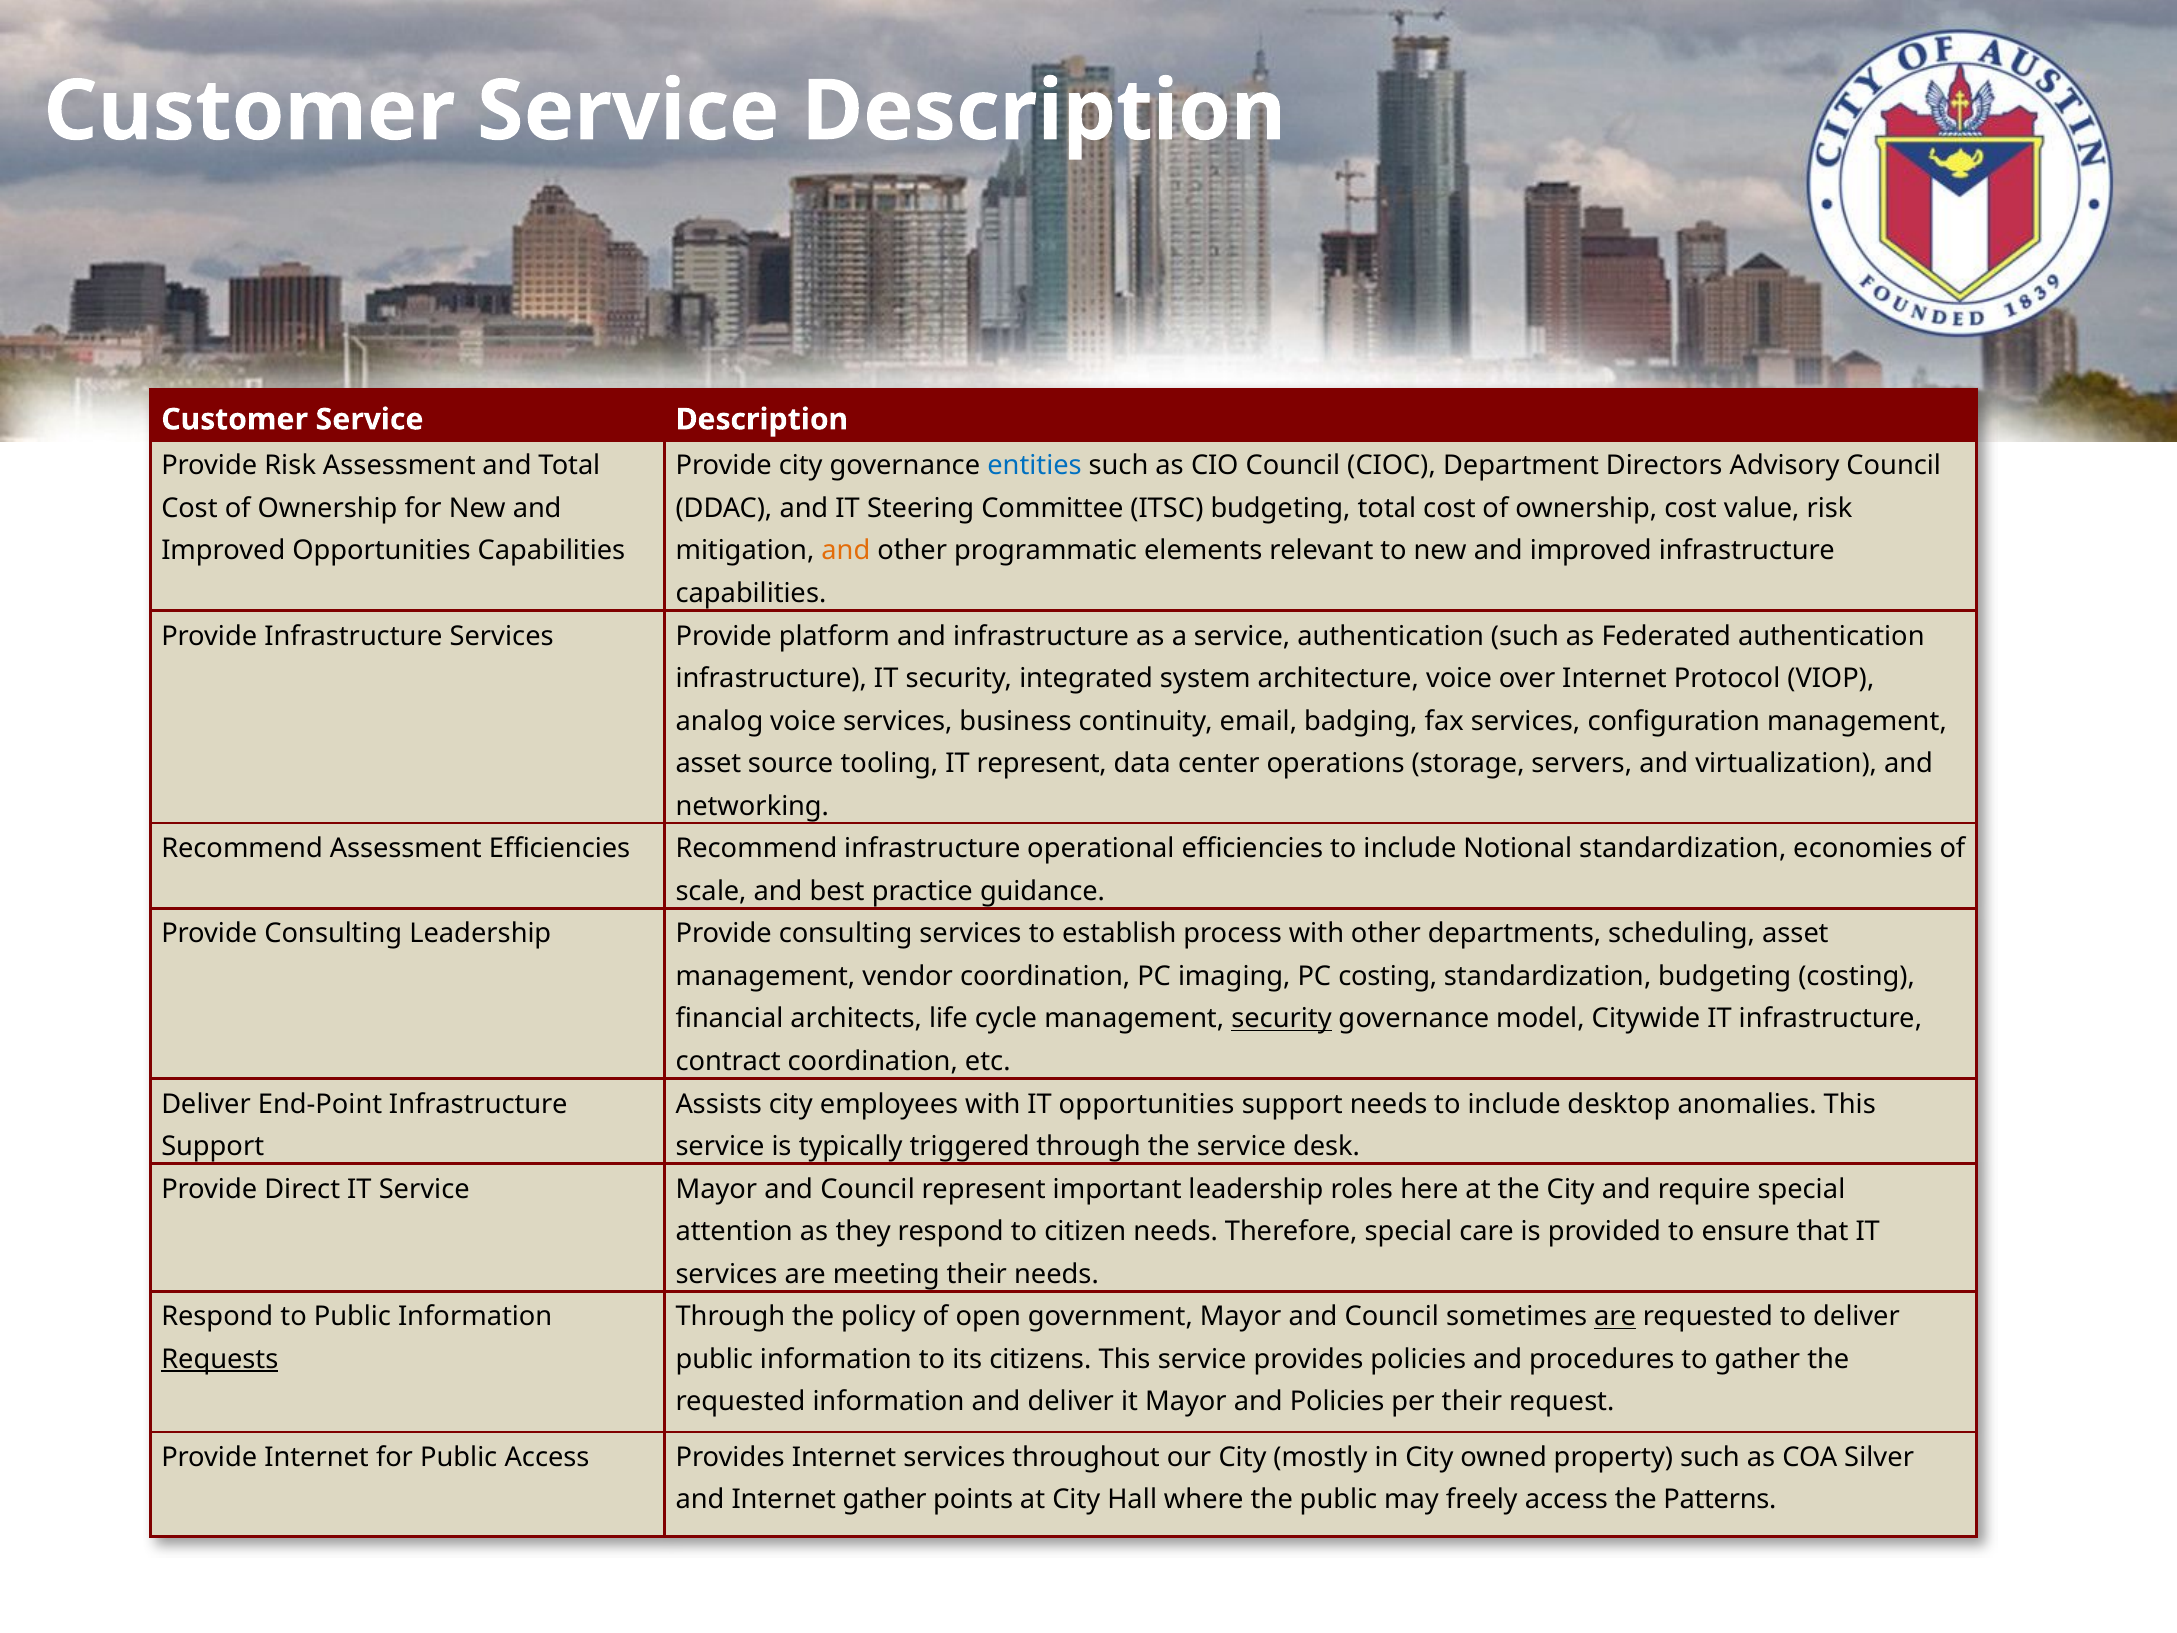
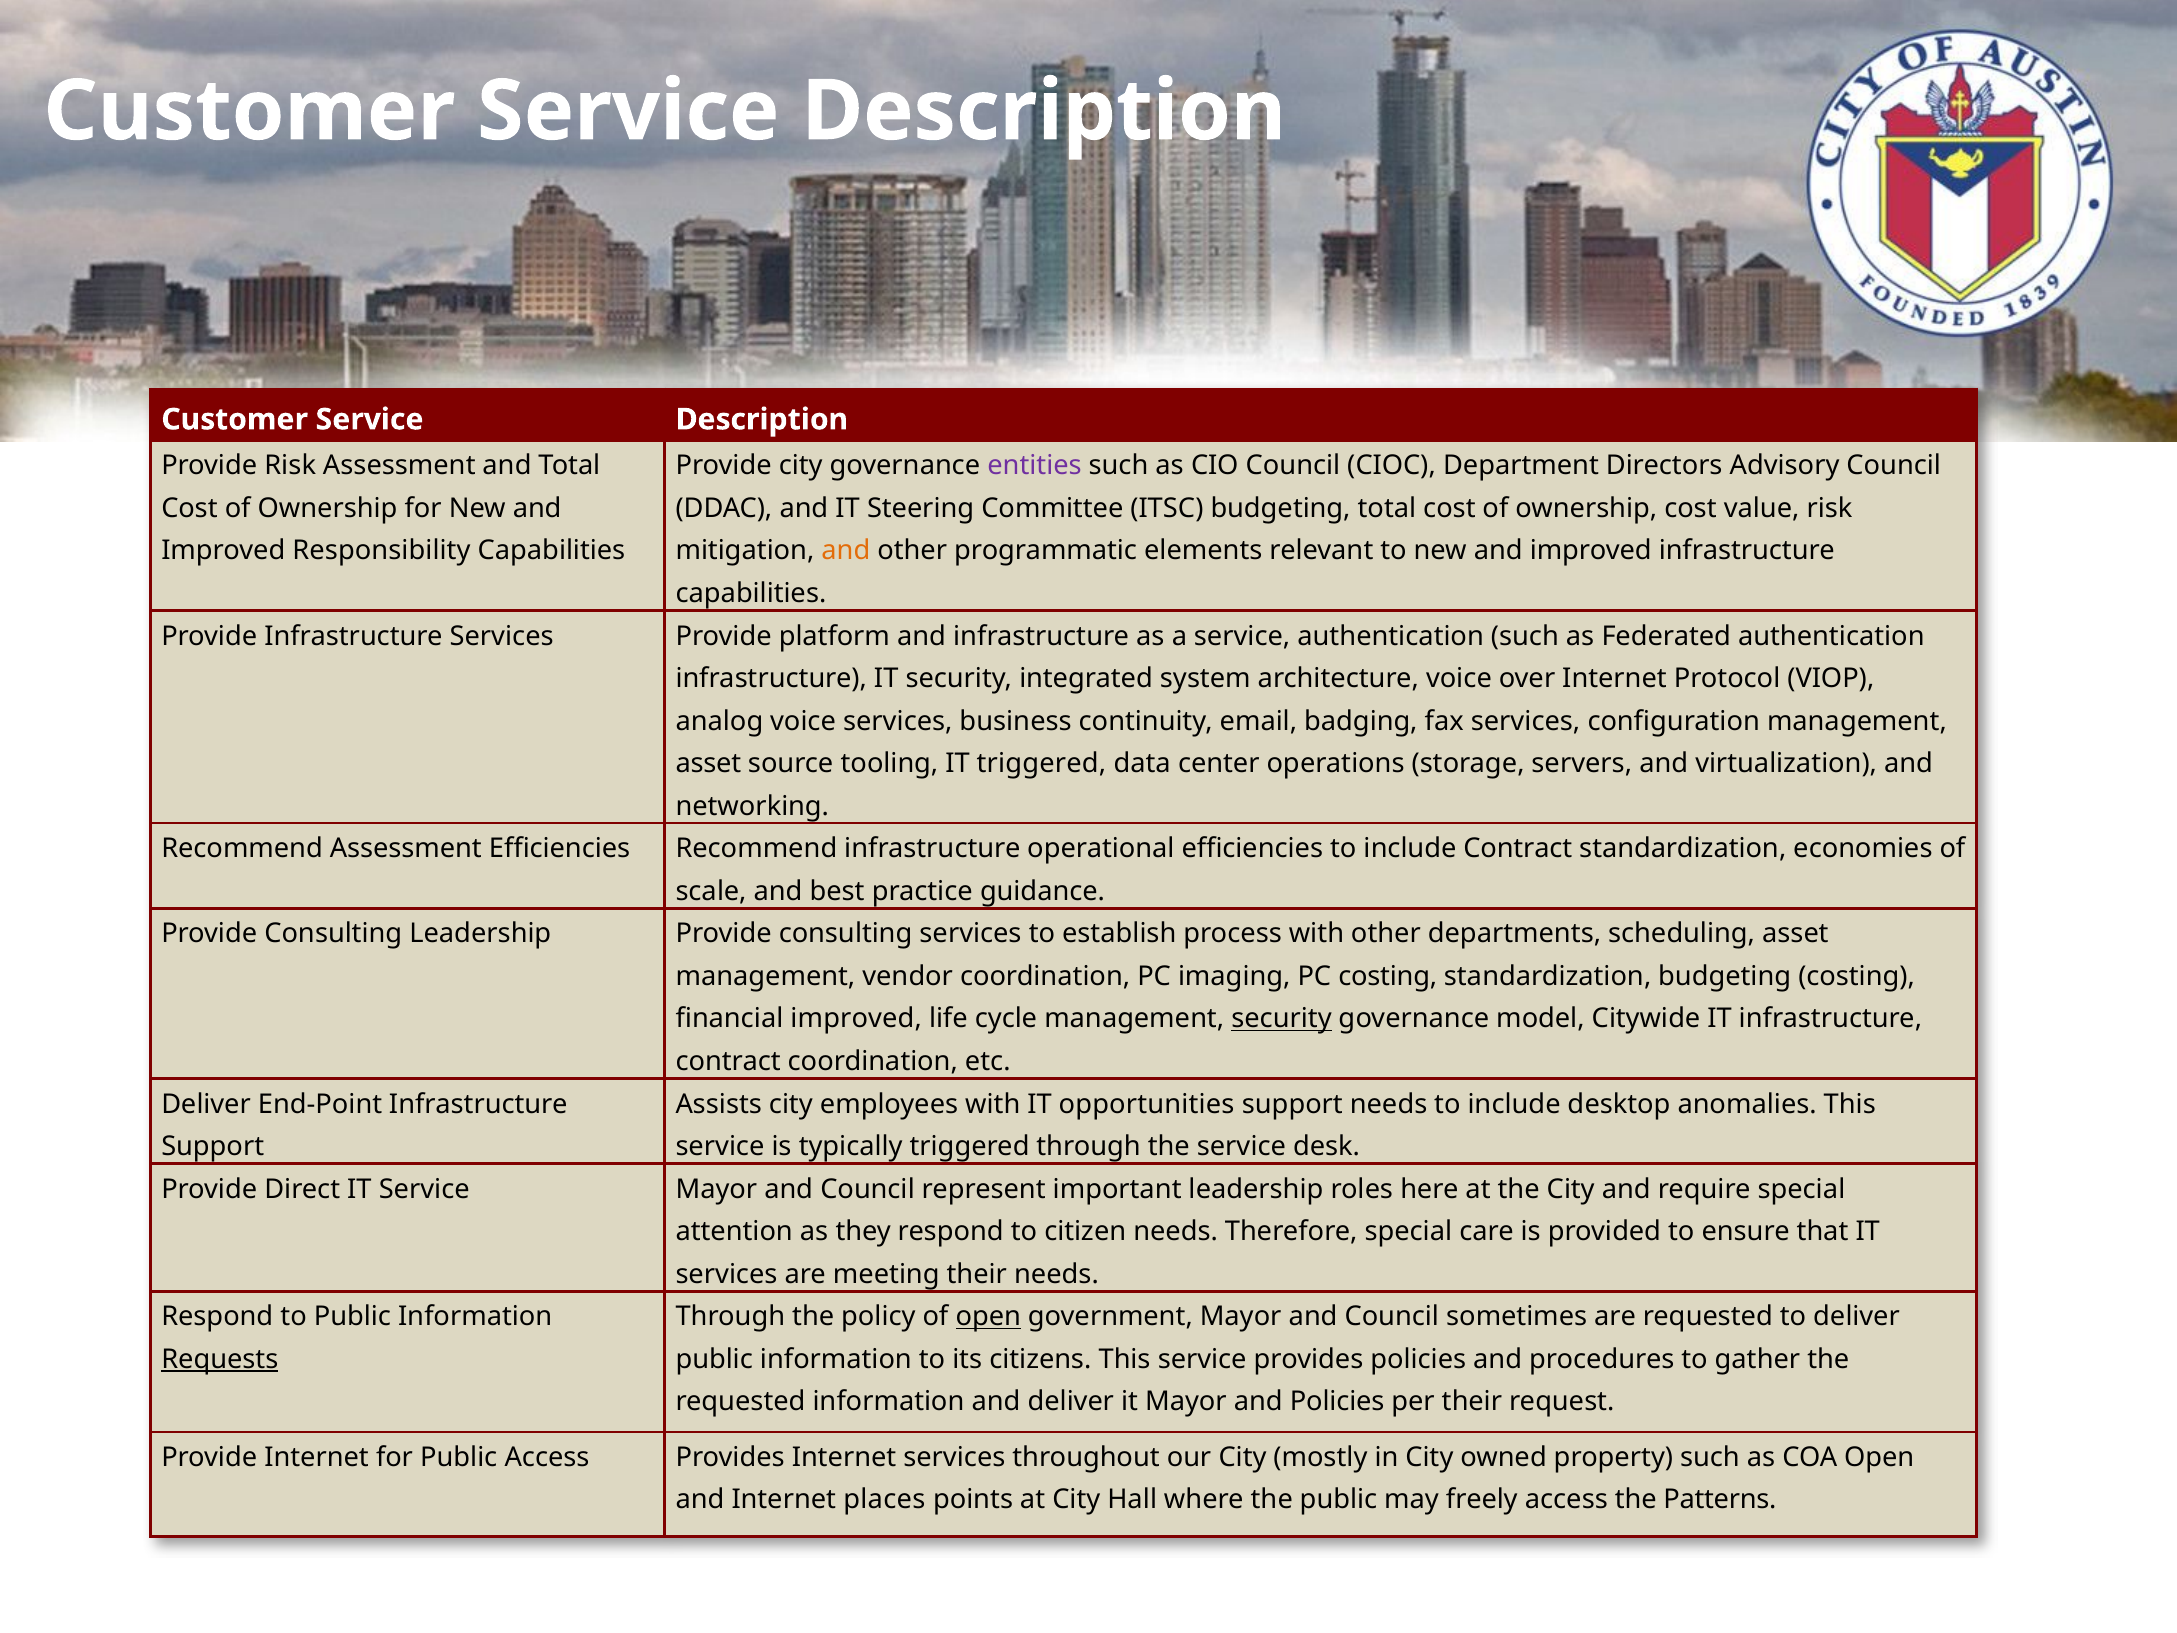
entities colour: blue -> purple
Improved Opportunities: Opportunities -> Responsibility
IT represent: represent -> triggered
include Notional: Notional -> Contract
financial architects: architects -> improved
open at (988, 1317) underline: none -> present
are at (1615, 1317) underline: present -> none
COA Silver: Silver -> Open
Internet gather: gather -> places
